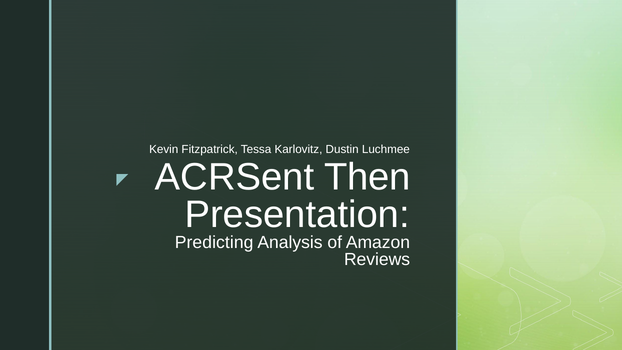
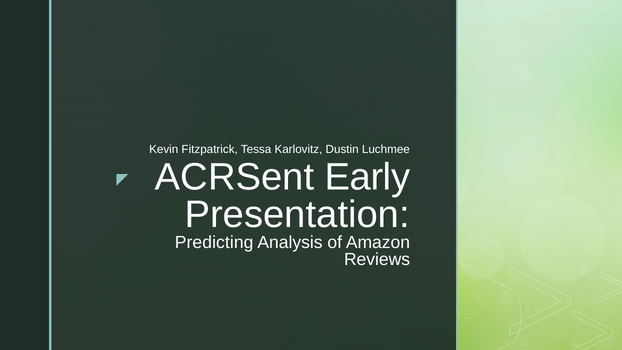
Then: Then -> Early
